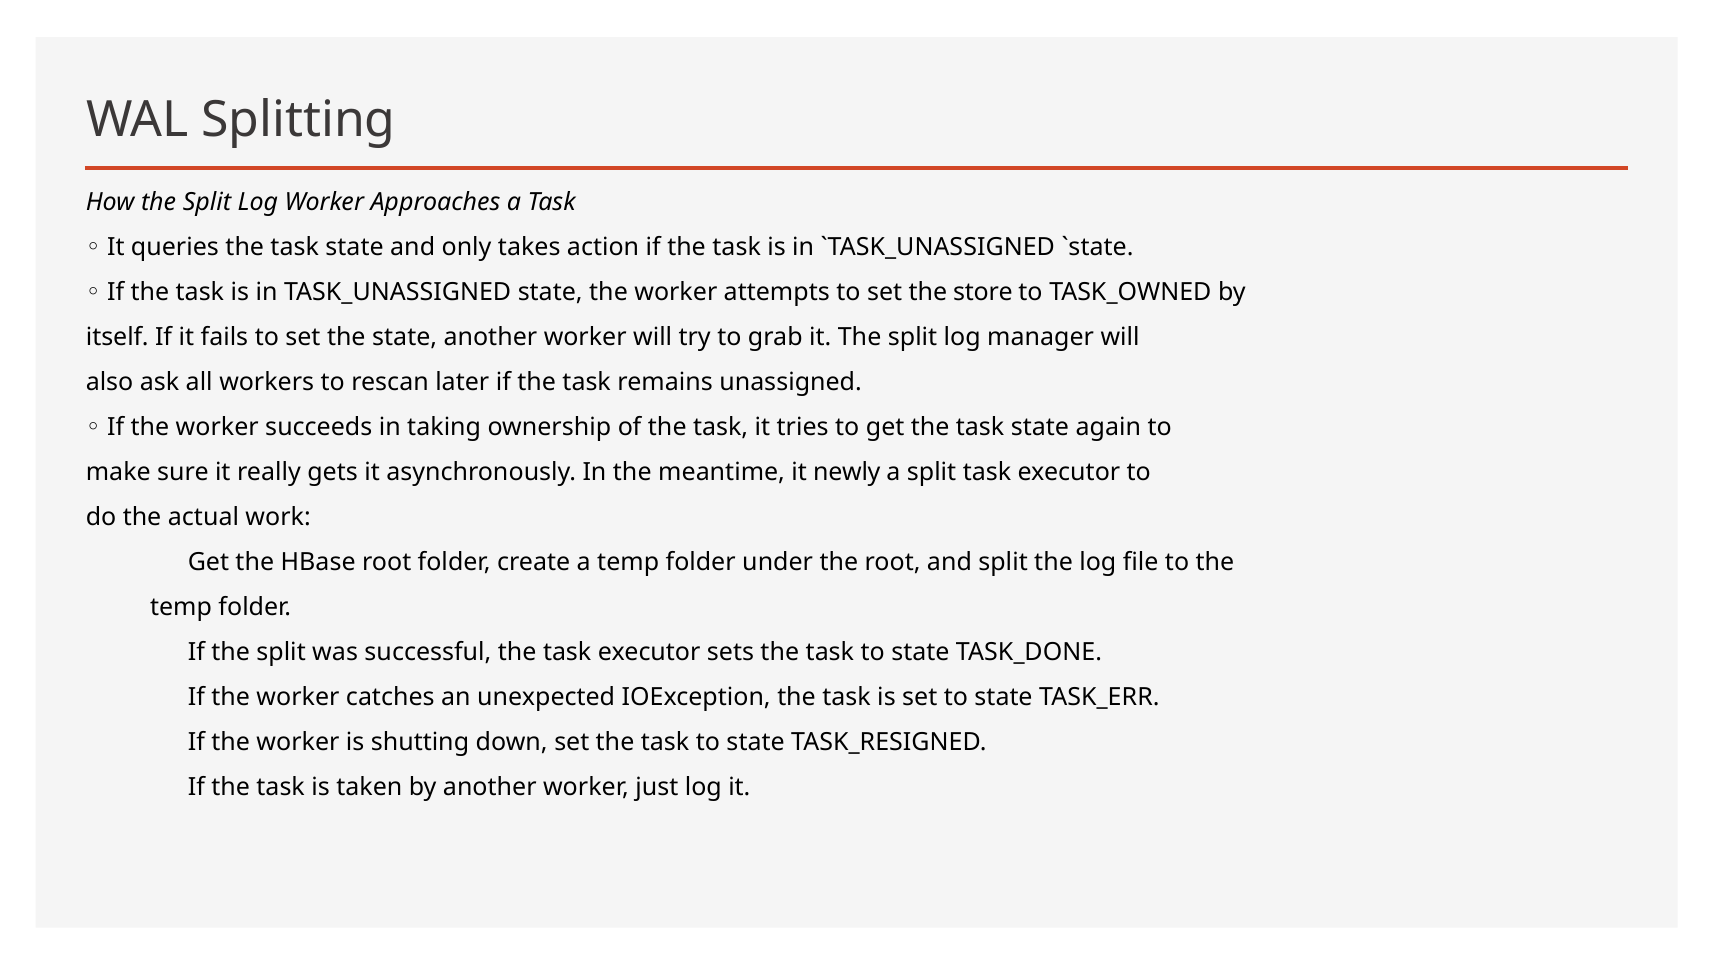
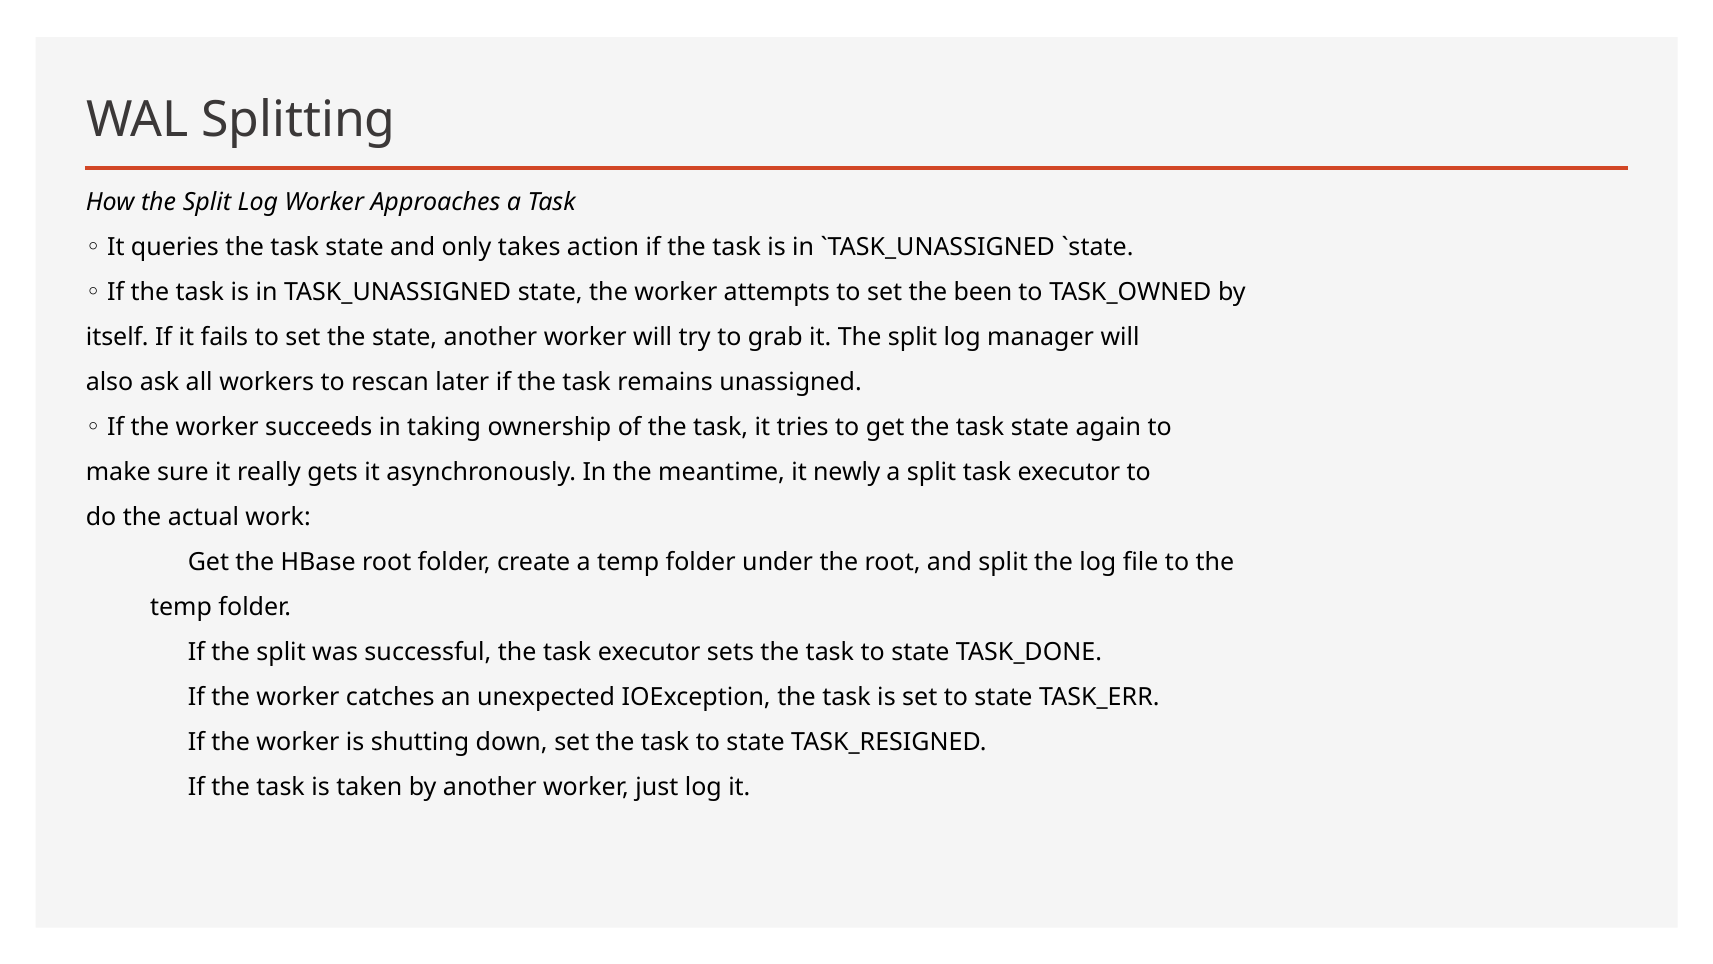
store: store -> been
